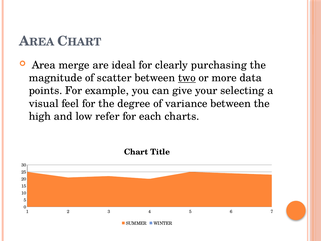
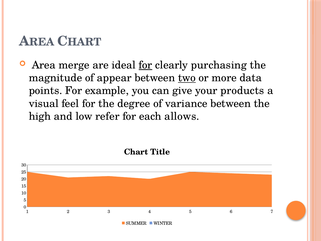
for at (145, 65) underline: none -> present
scatter: scatter -> appear
selecting: selecting -> products
charts: charts -> allows
